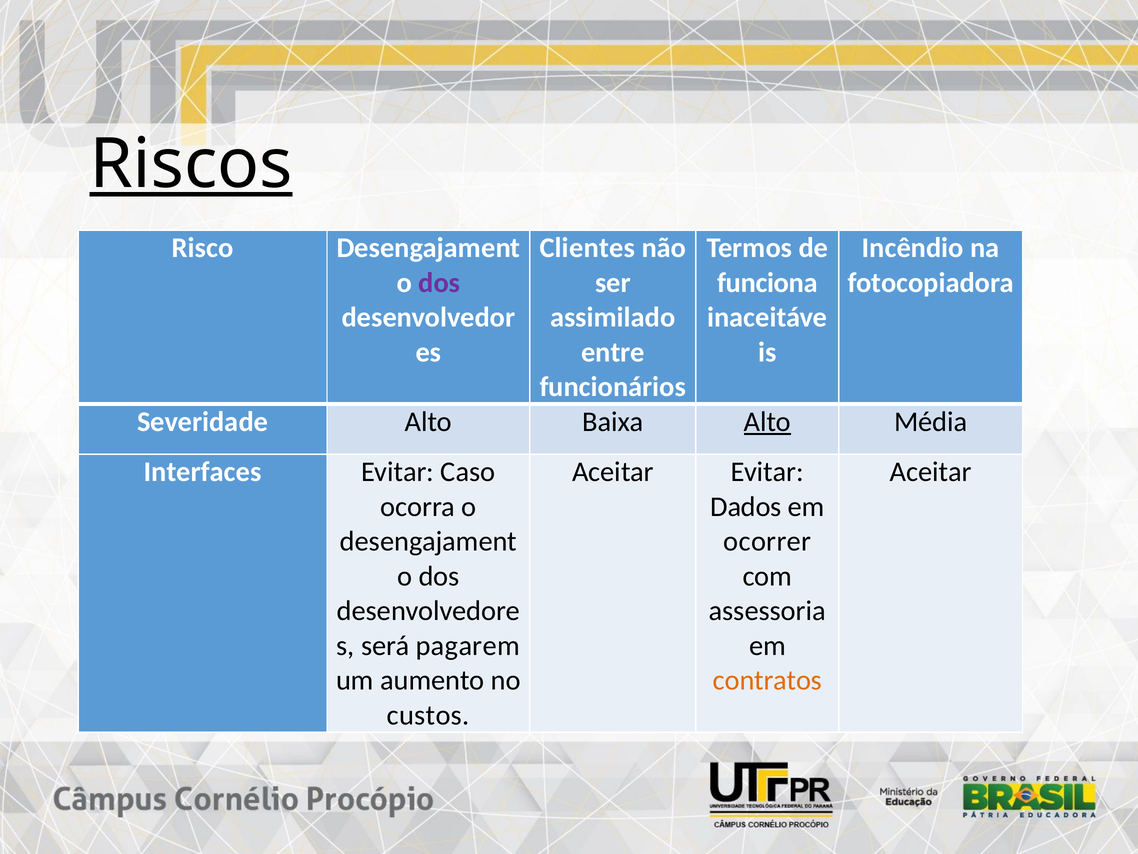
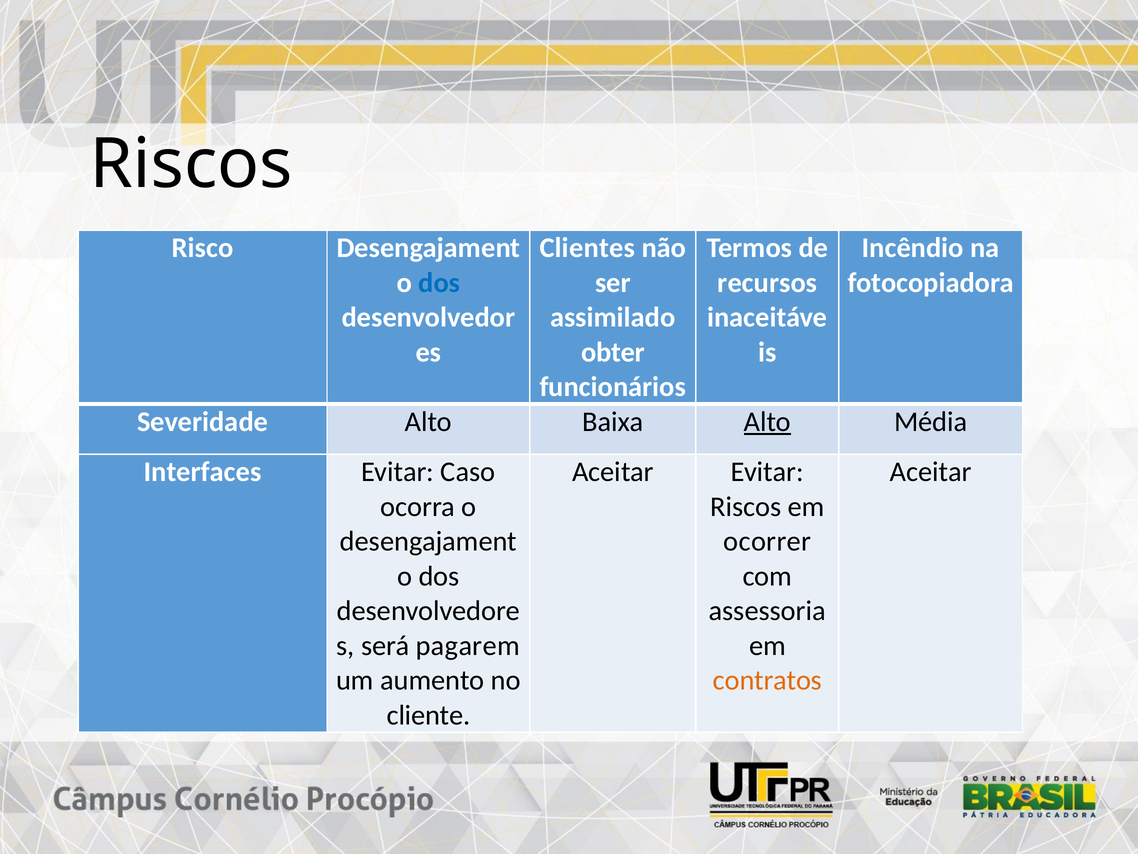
Riscos at (191, 164) underline: present -> none
dos at (439, 283) colour: purple -> blue
funciona: funciona -> recursos
entre: entre -> obter
Dados at (746, 506): Dados -> Riscos
custos: custos -> cliente
